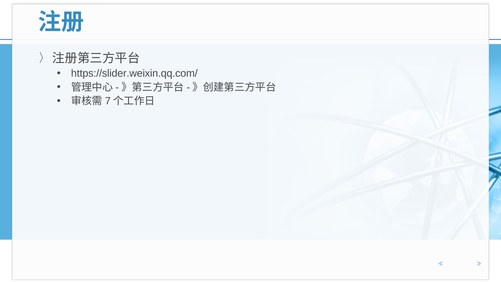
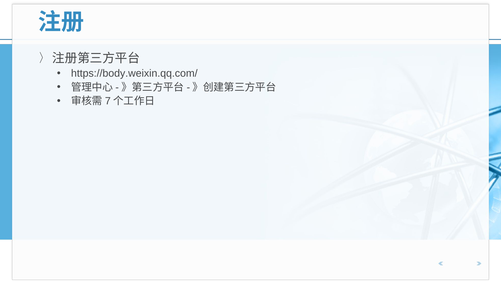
https://slider.weixin.qq.com/: https://slider.weixin.qq.com/ -> https://body.weixin.qq.com/
